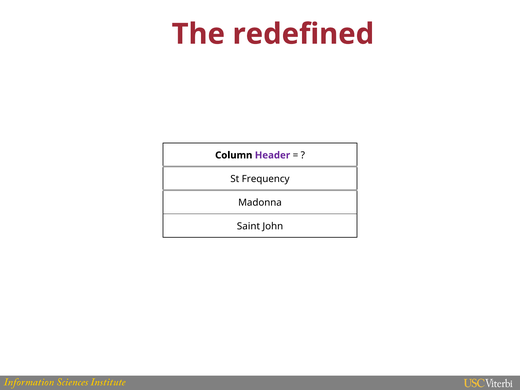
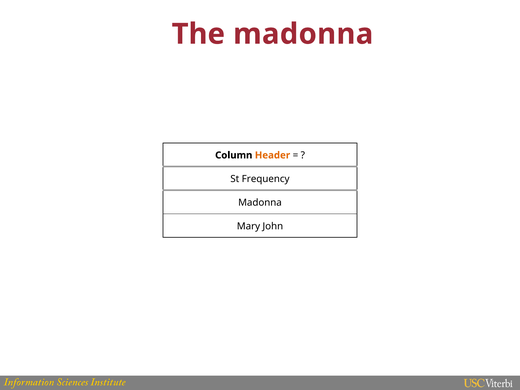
The redefined: redefined -> madonna
Header colour: purple -> orange
Saint: Saint -> Mary
